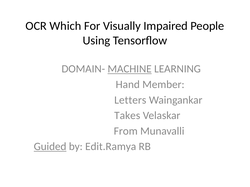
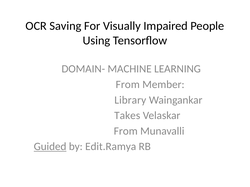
Which: Which -> Saving
MACHINE underline: present -> none
Hand at (128, 85): Hand -> From
Letters: Letters -> Library
